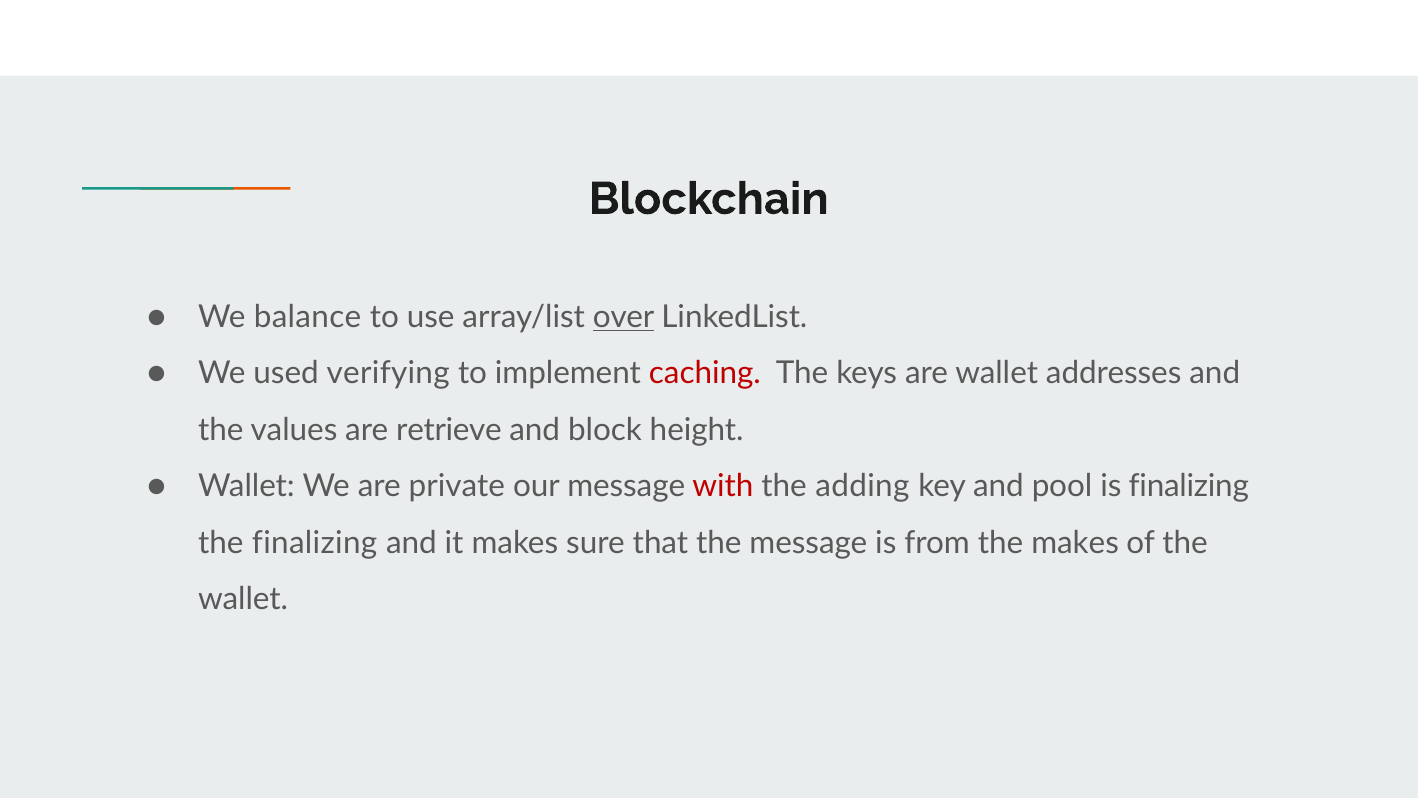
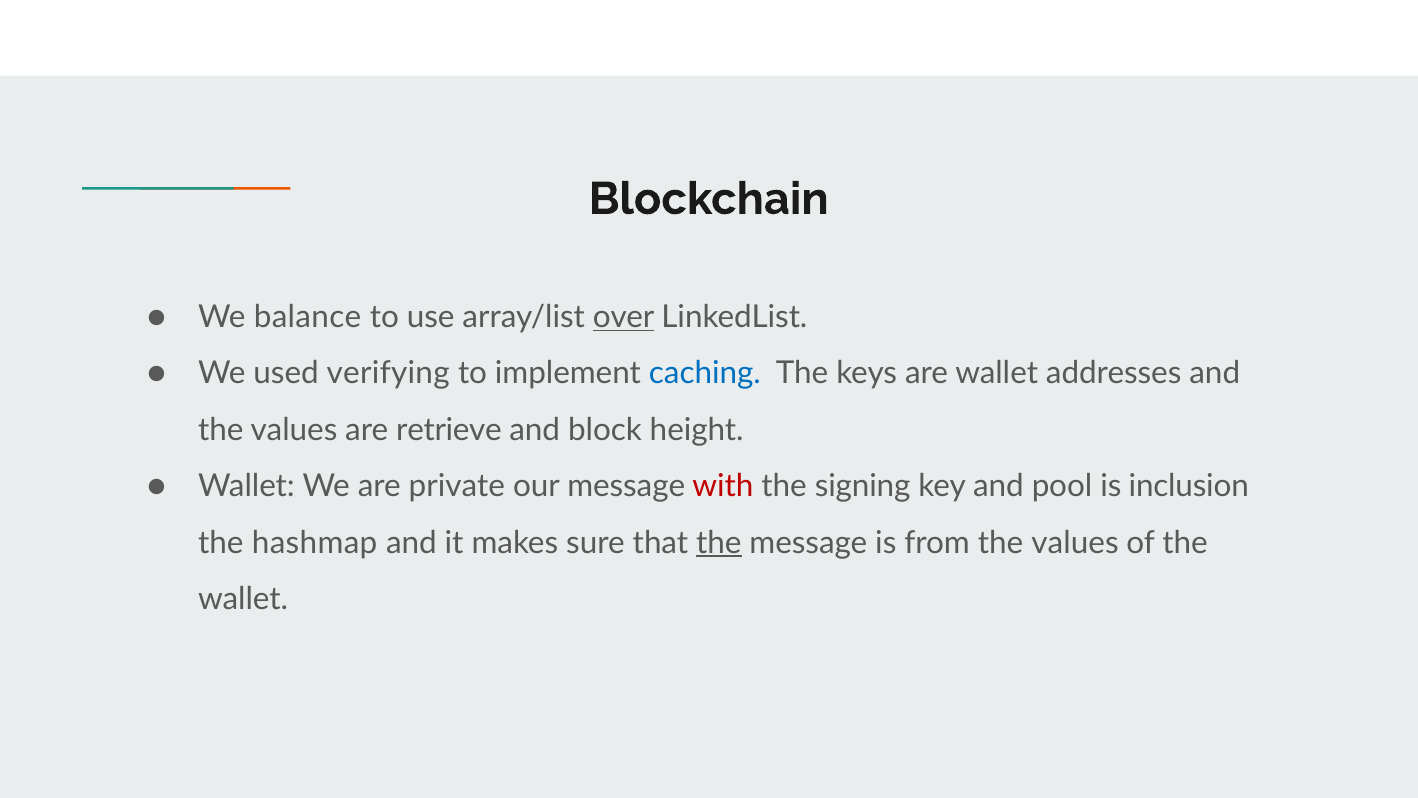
caching colour: red -> blue
adding: adding -> signing
is finalizing: finalizing -> inclusion
the finalizing: finalizing -> hashmap
the at (719, 543) underline: none -> present
from the makes: makes -> values
